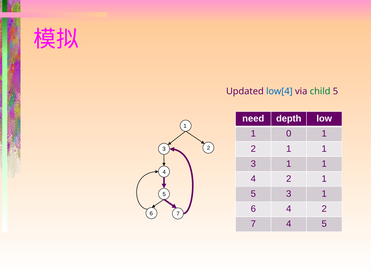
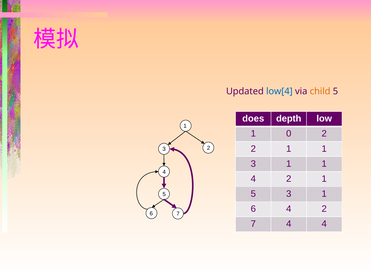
child colour: green -> orange
need: need -> does
0 1: 1 -> 2
4 5: 5 -> 4
